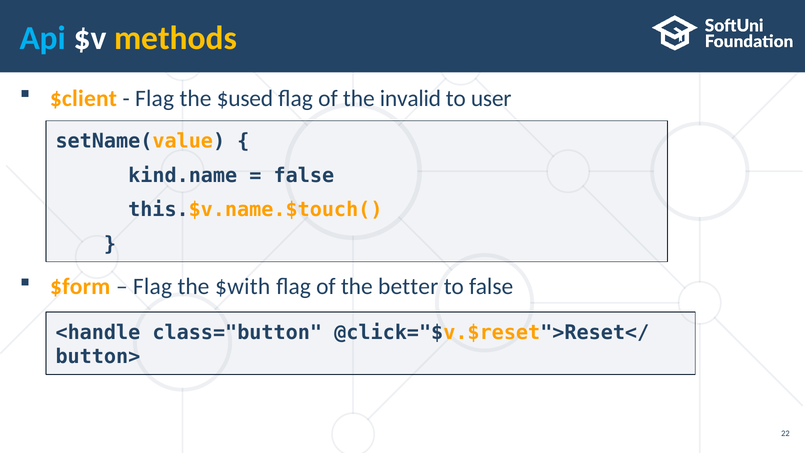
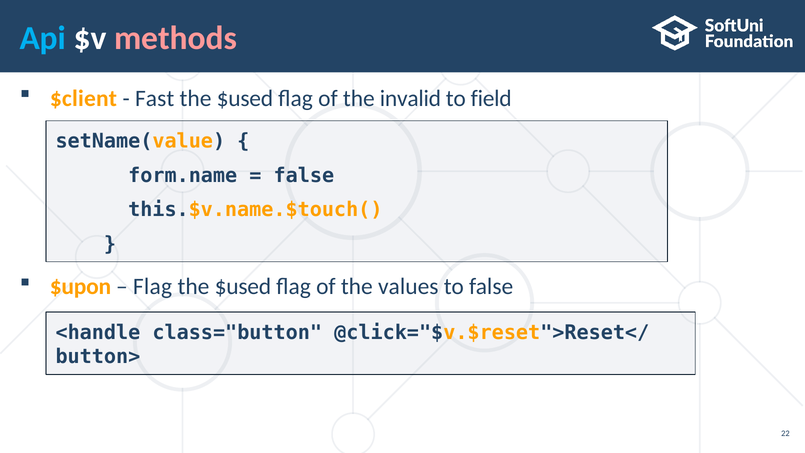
methods colour: yellow -> pink
Flag at (155, 98): Flag -> Fast
user: user -> field
kind.name: kind.name -> form.name
$form: $form -> $upon
$with at (243, 287): $with -> $used
better: better -> values
